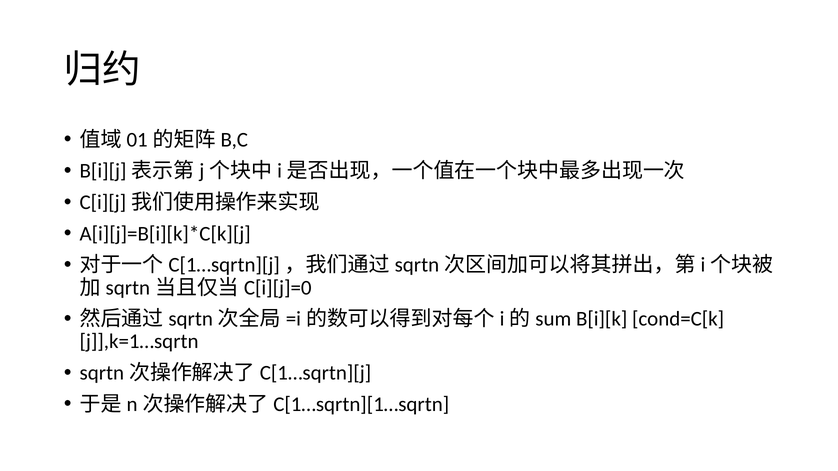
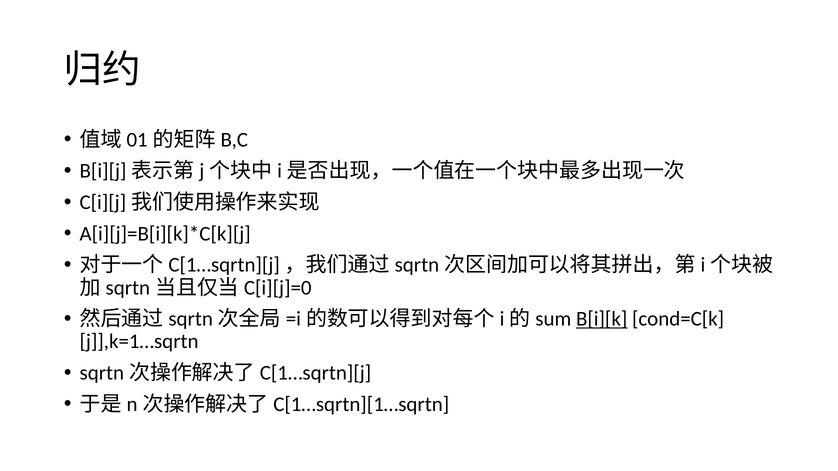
B[i][k underline: none -> present
